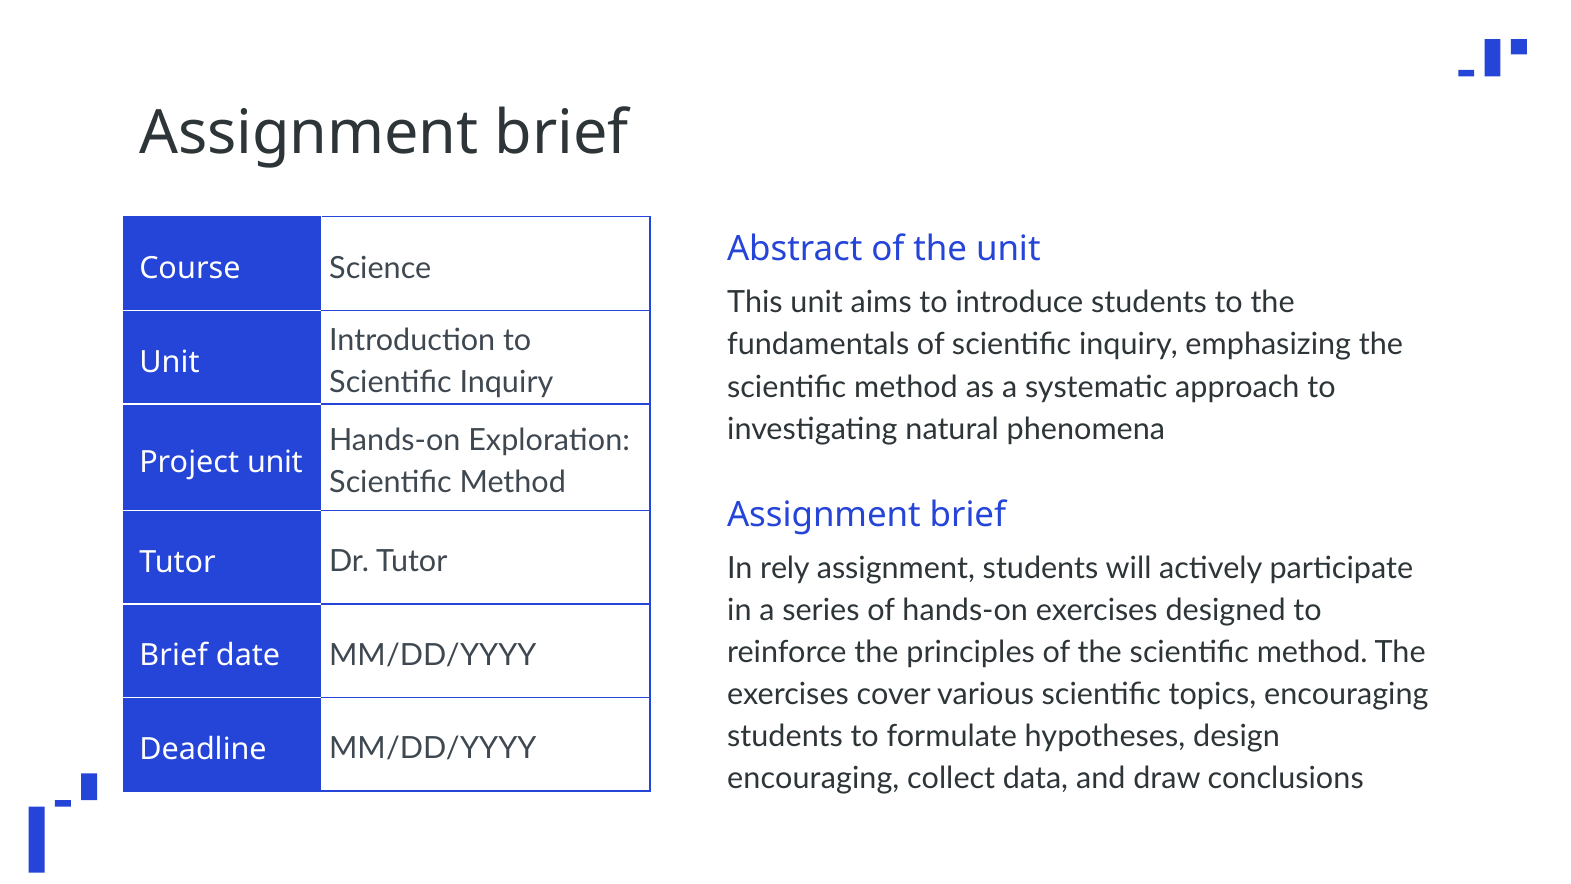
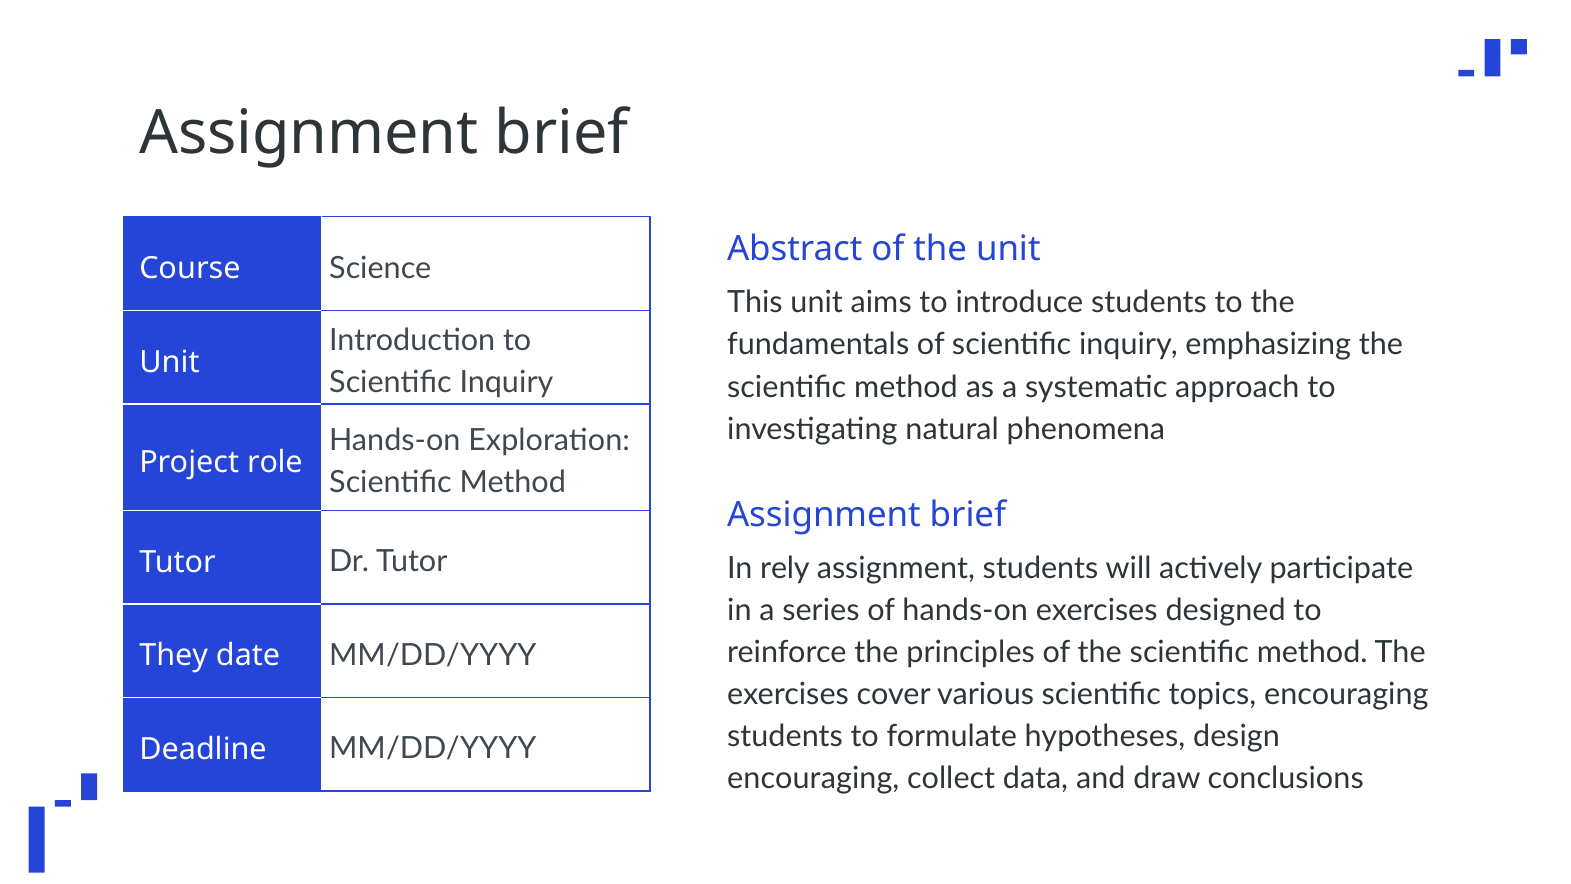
Project unit: unit -> role
Brief at (174, 655): Brief -> They
